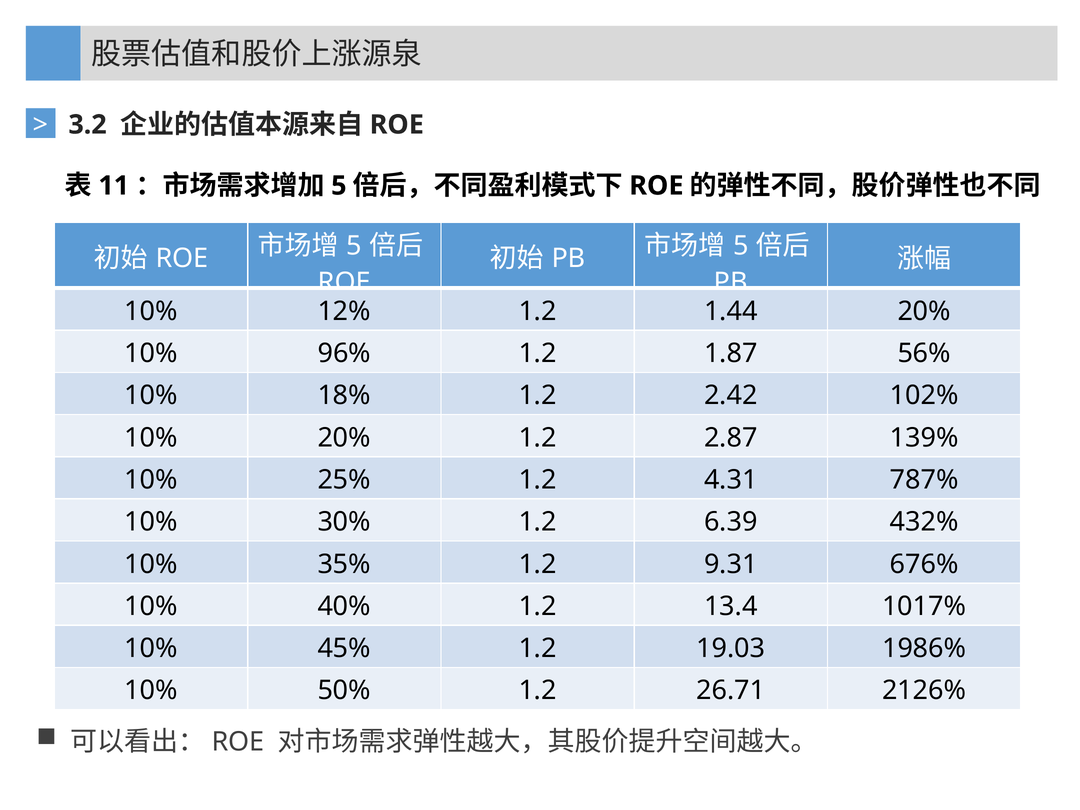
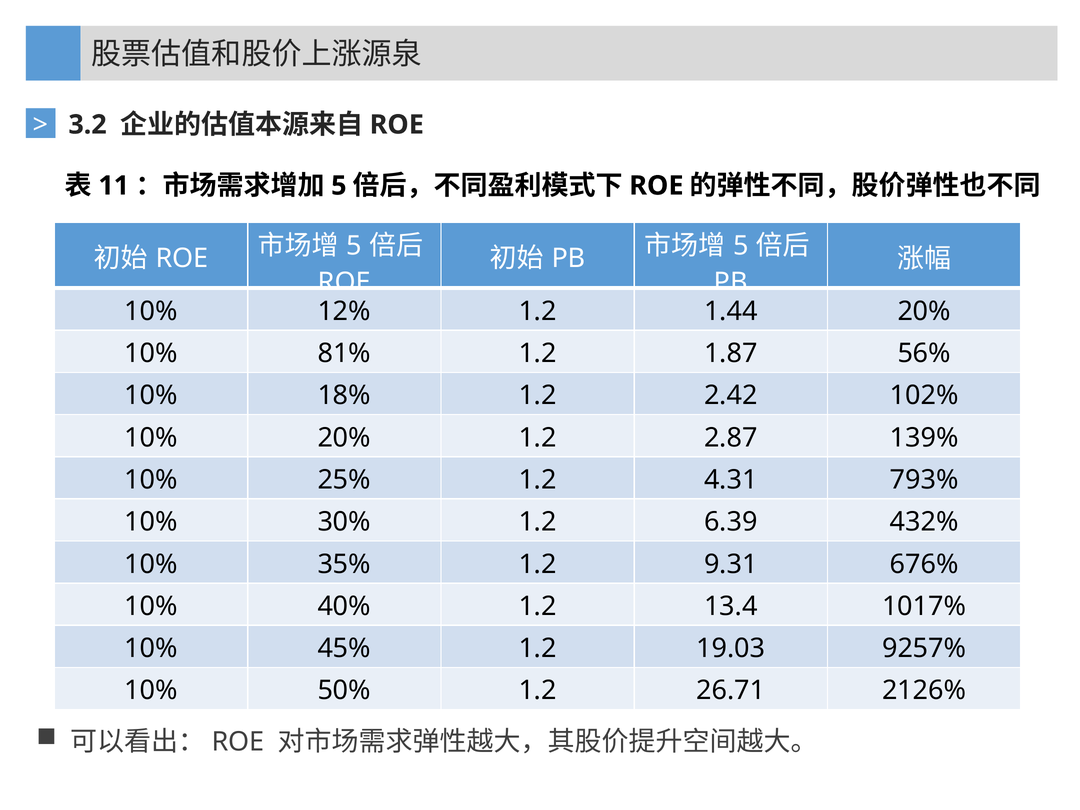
96%: 96% -> 81%
787%: 787% -> 793%
1986%: 1986% -> 9257%
